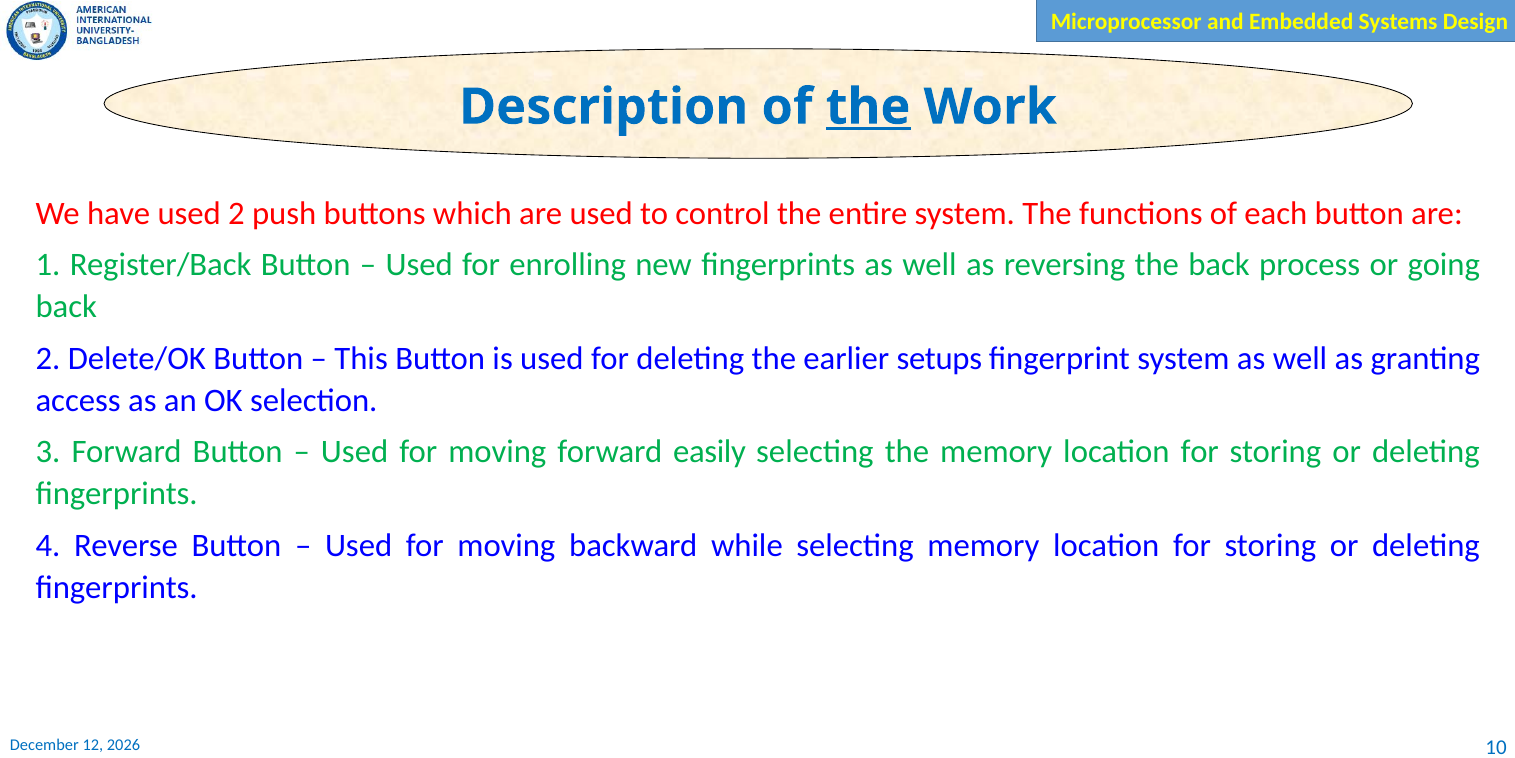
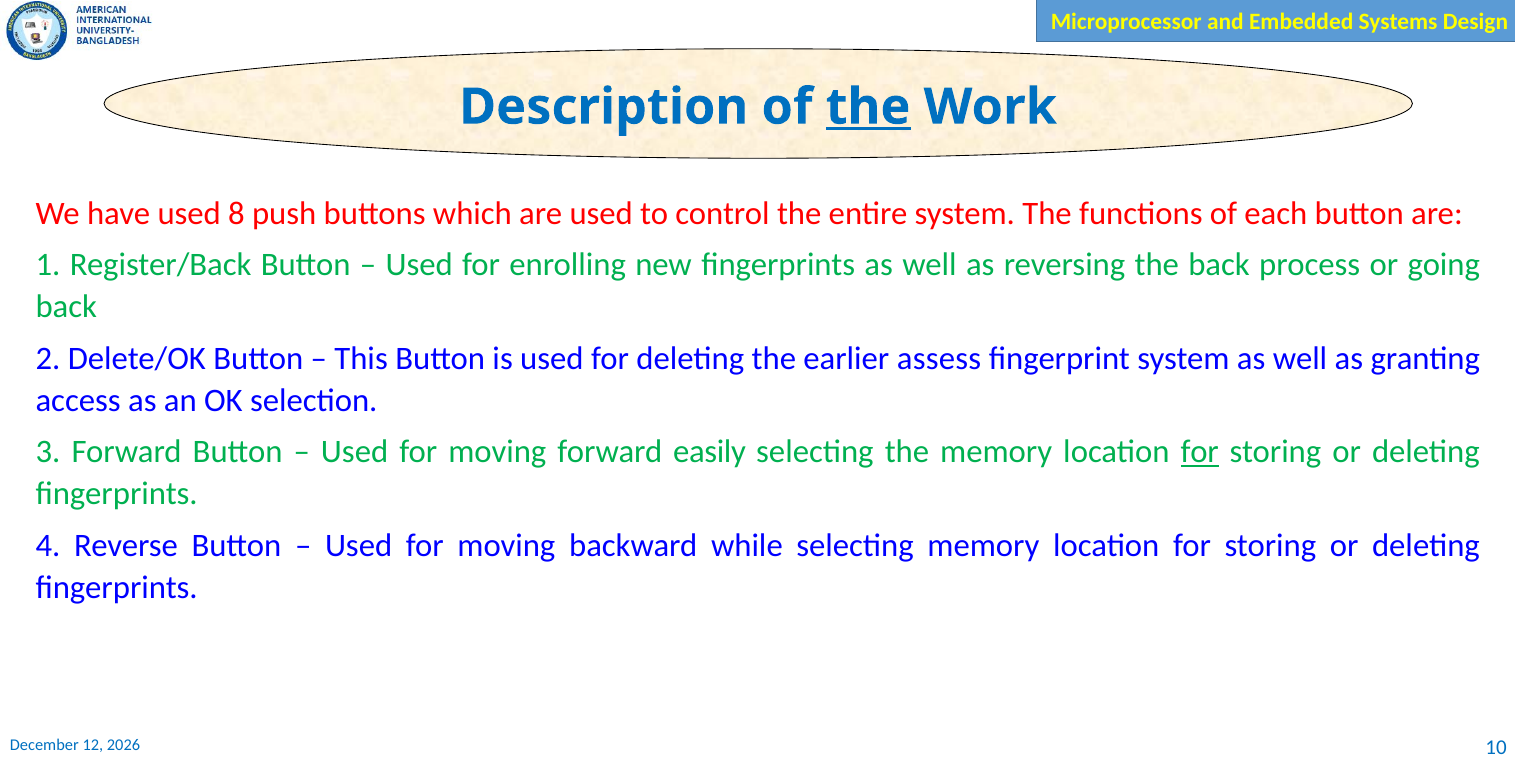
used 2: 2 -> 8
setups: setups -> assess
for at (1200, 452) underline: none -> present
